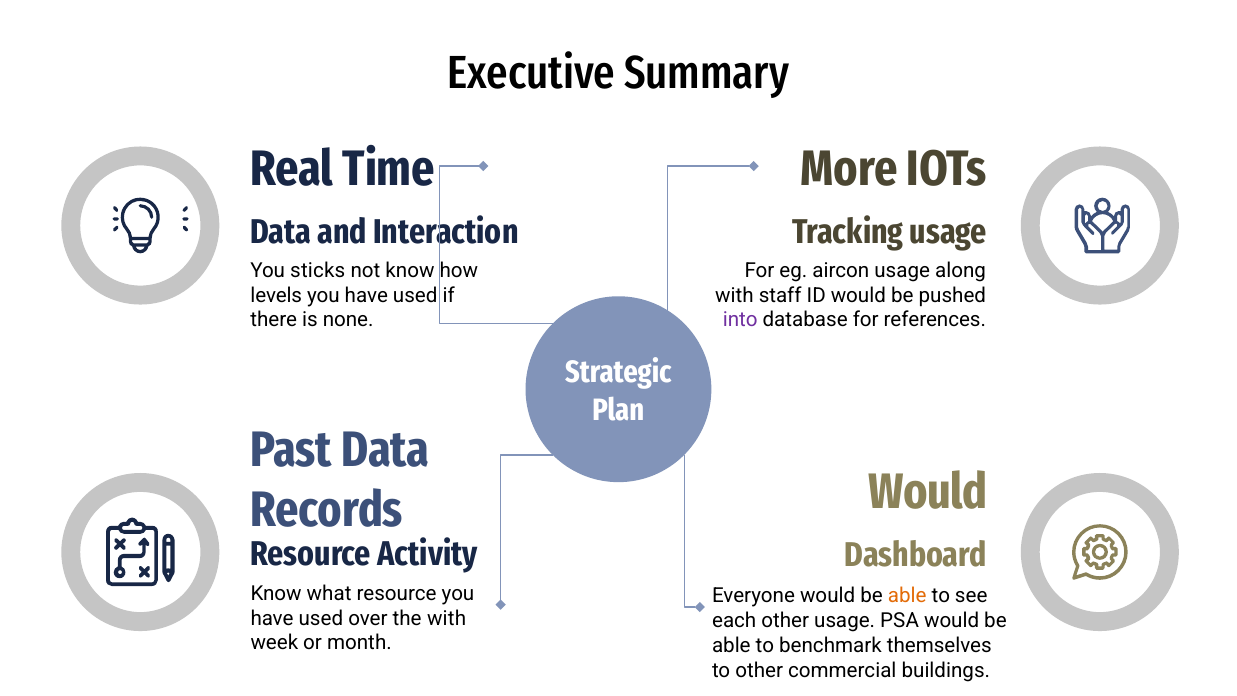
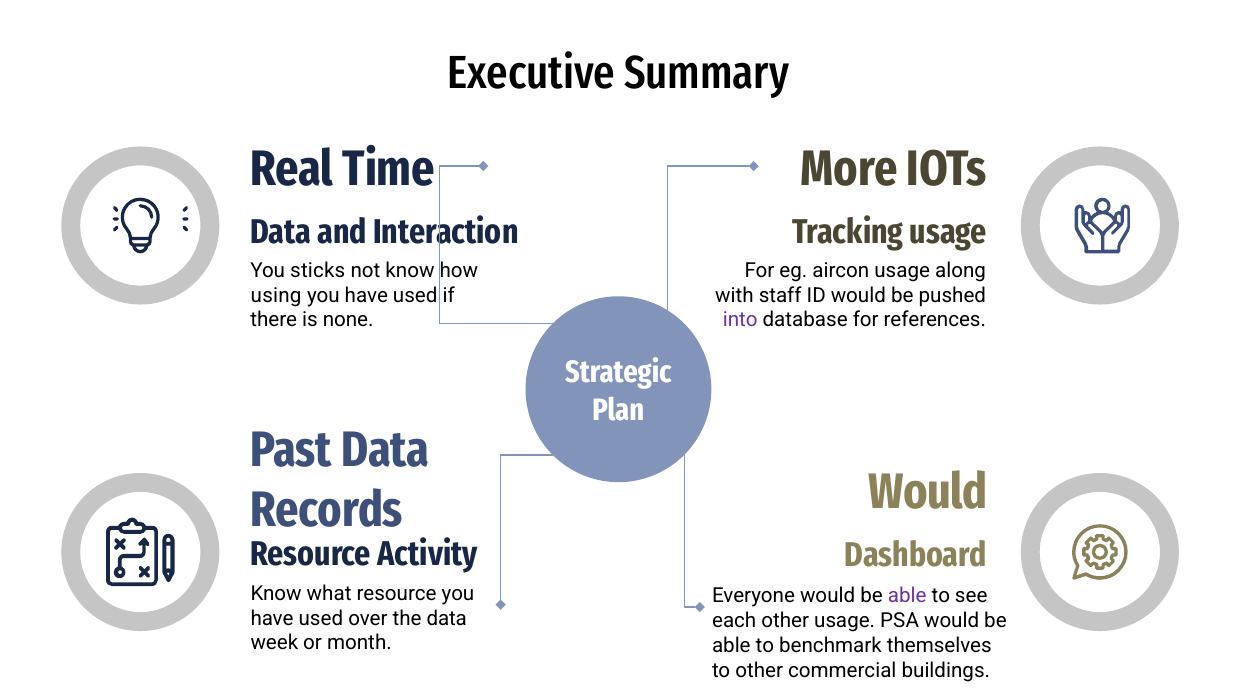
levels: levels -> using
able at (907, 596) colour: orange -> purple
the with: with -> data
